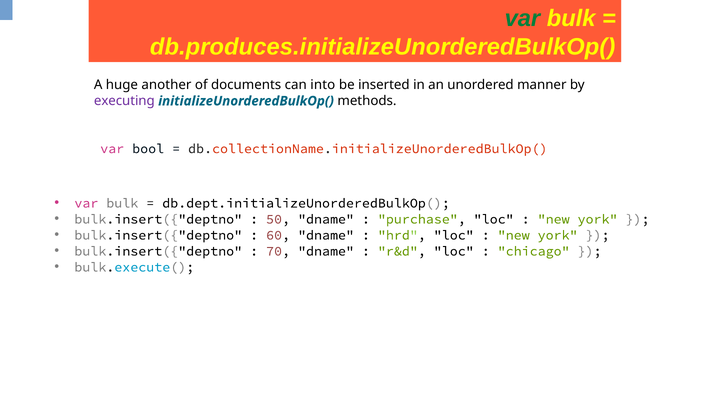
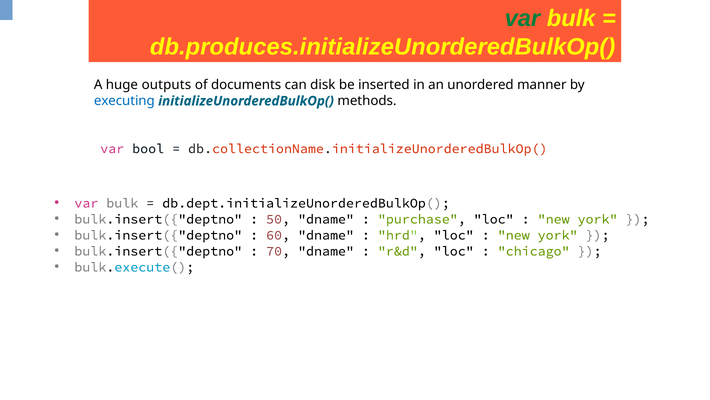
another: another -> outputs
into: into -> disk
executing colour: purple -> blue
